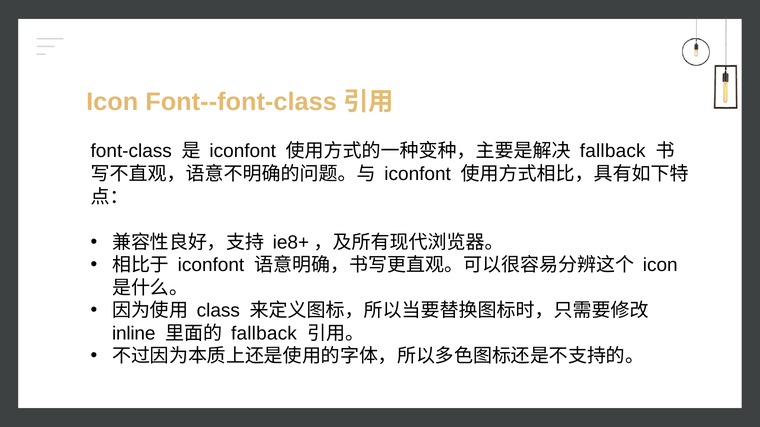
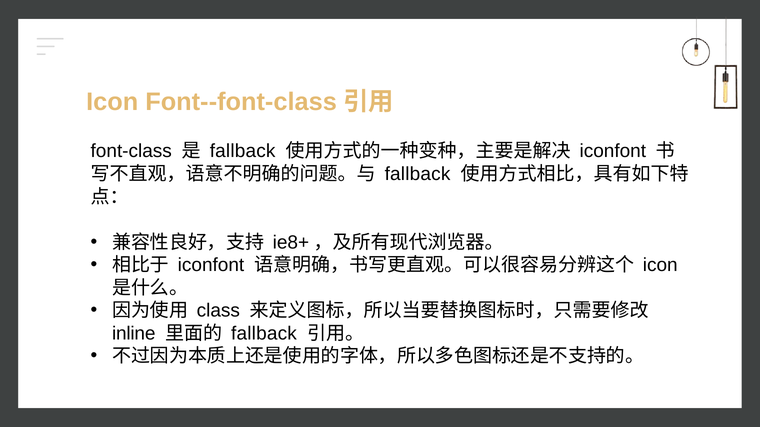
iconfont at (243, 151): iconfont -> fallback
fallback at (613, 151): fallback -> iconfont
iconfont at (418, 174): iconfont -> fallback
